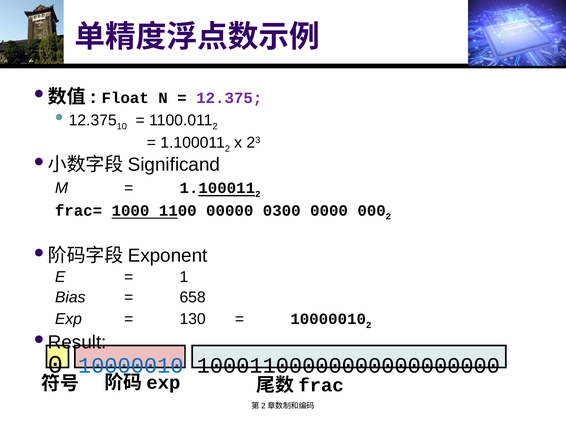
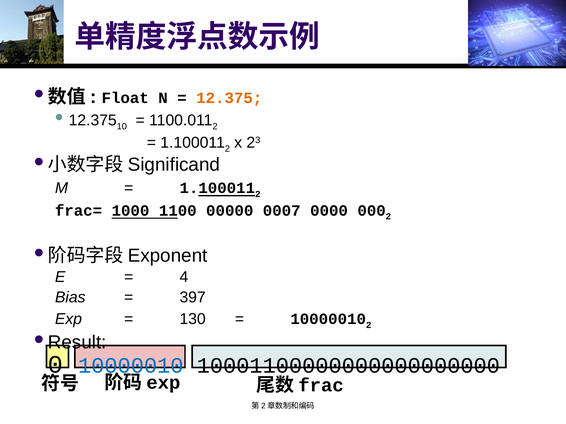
12.375 colour: purple -> orange
0300: 0300 -> 0007
1: 1 -> 4
658: 658 -> 397
